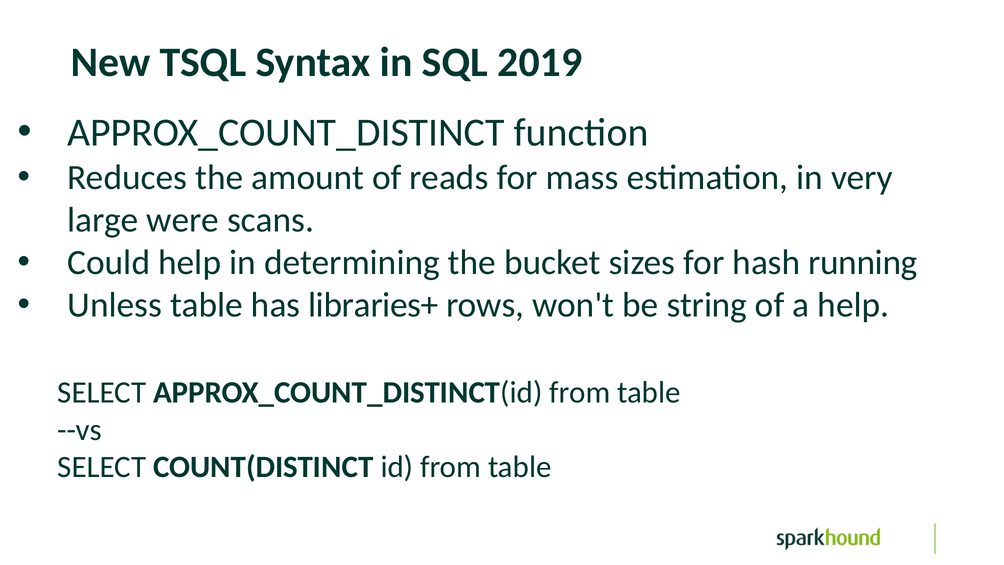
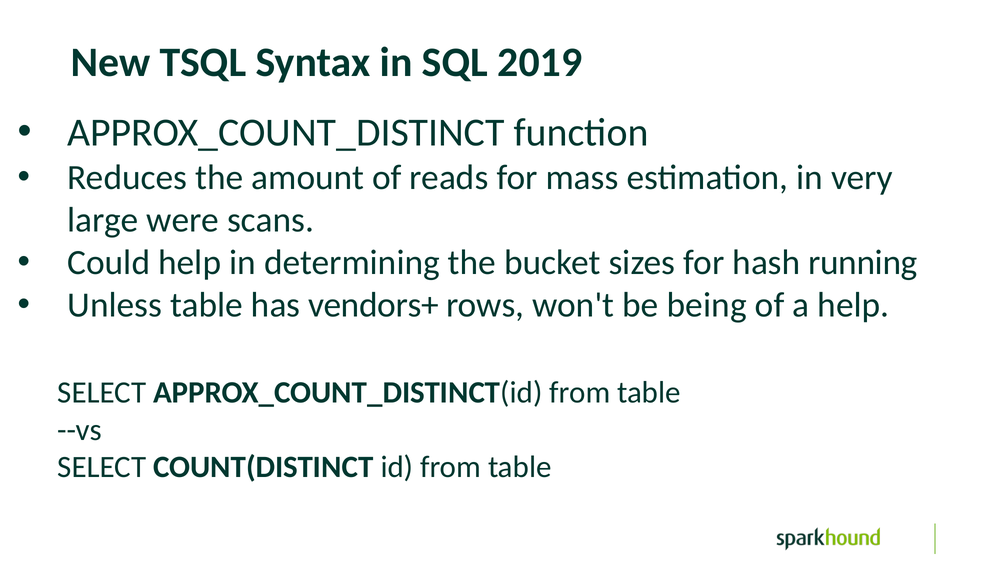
libraries+: libraries+ -> vendors+
string: string -> being
